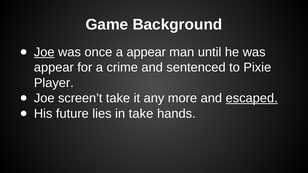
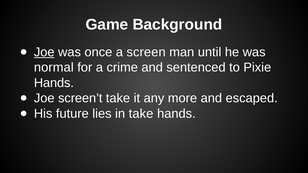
a appear: appear -> screen
appear at (54, 68): appear -> normal
Player at (54, 83): Player -> Hands
escaped underline: present -> none
